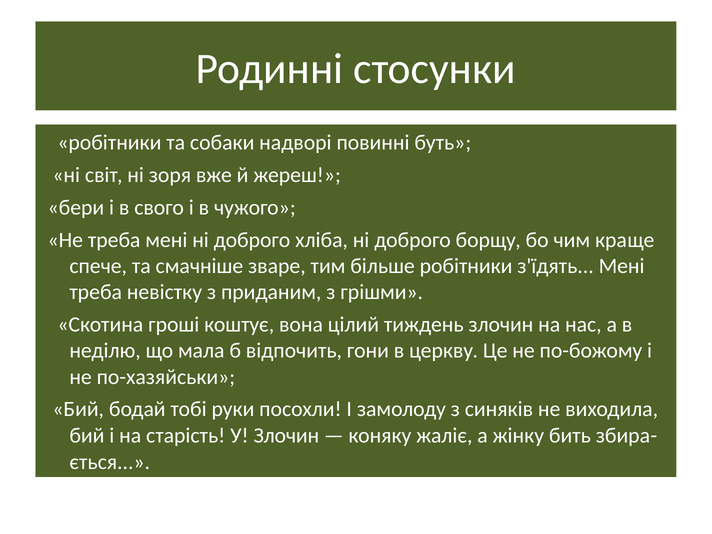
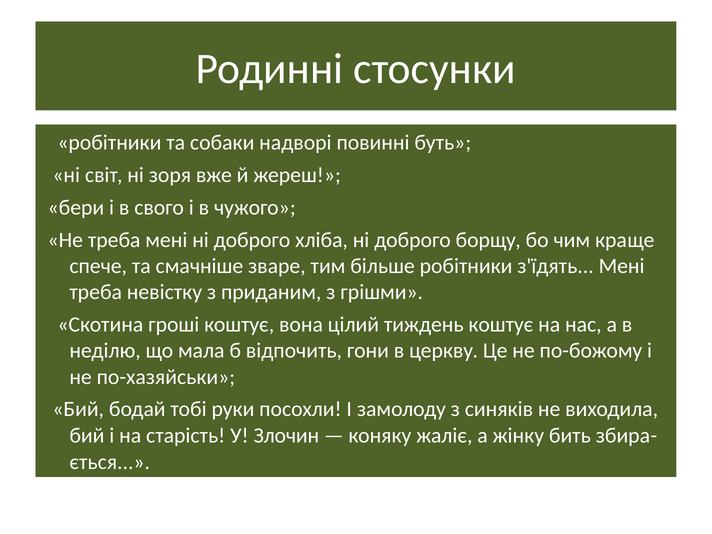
тиждень злочин: злочин -> коштує
